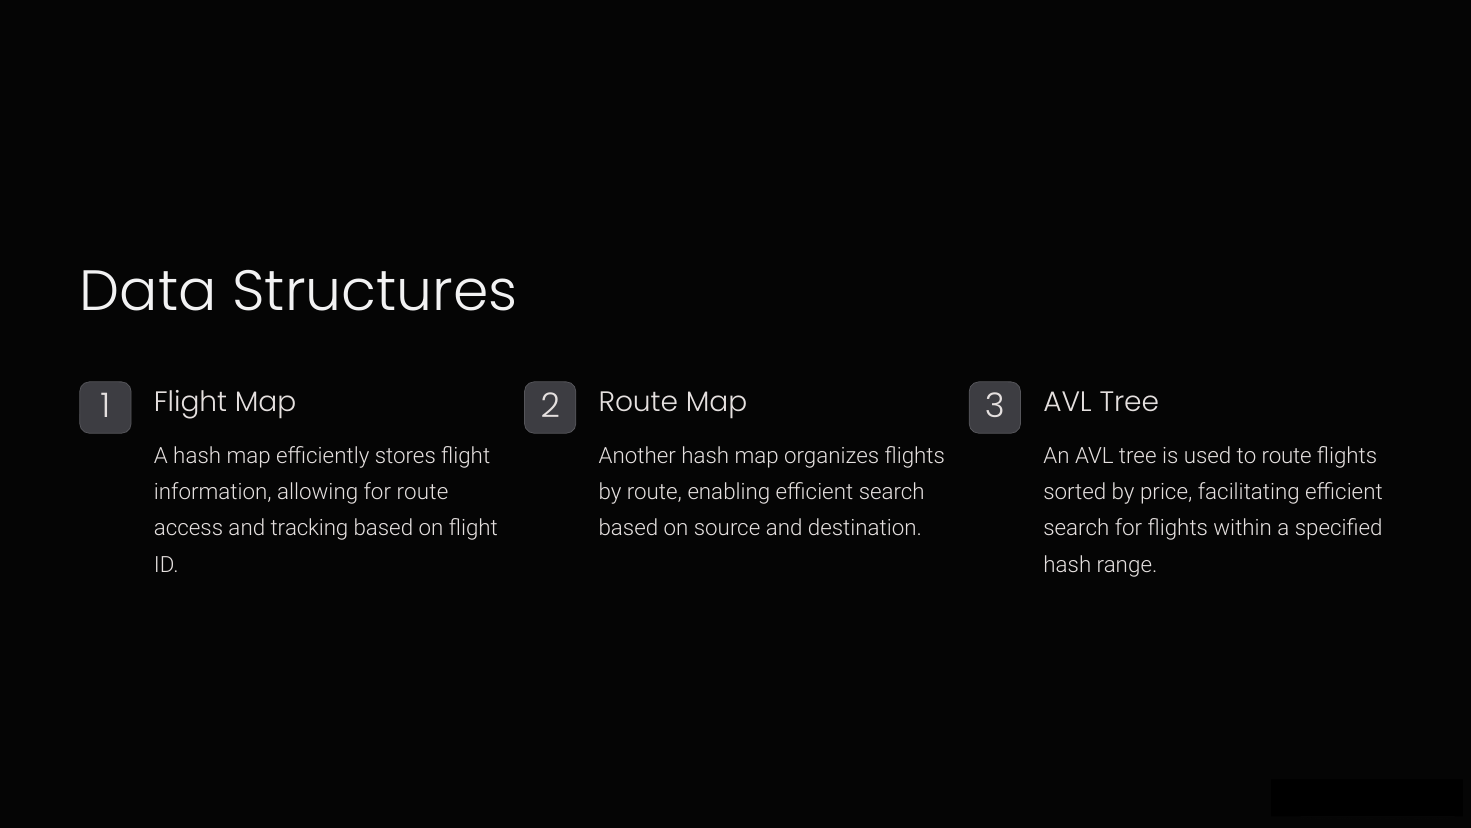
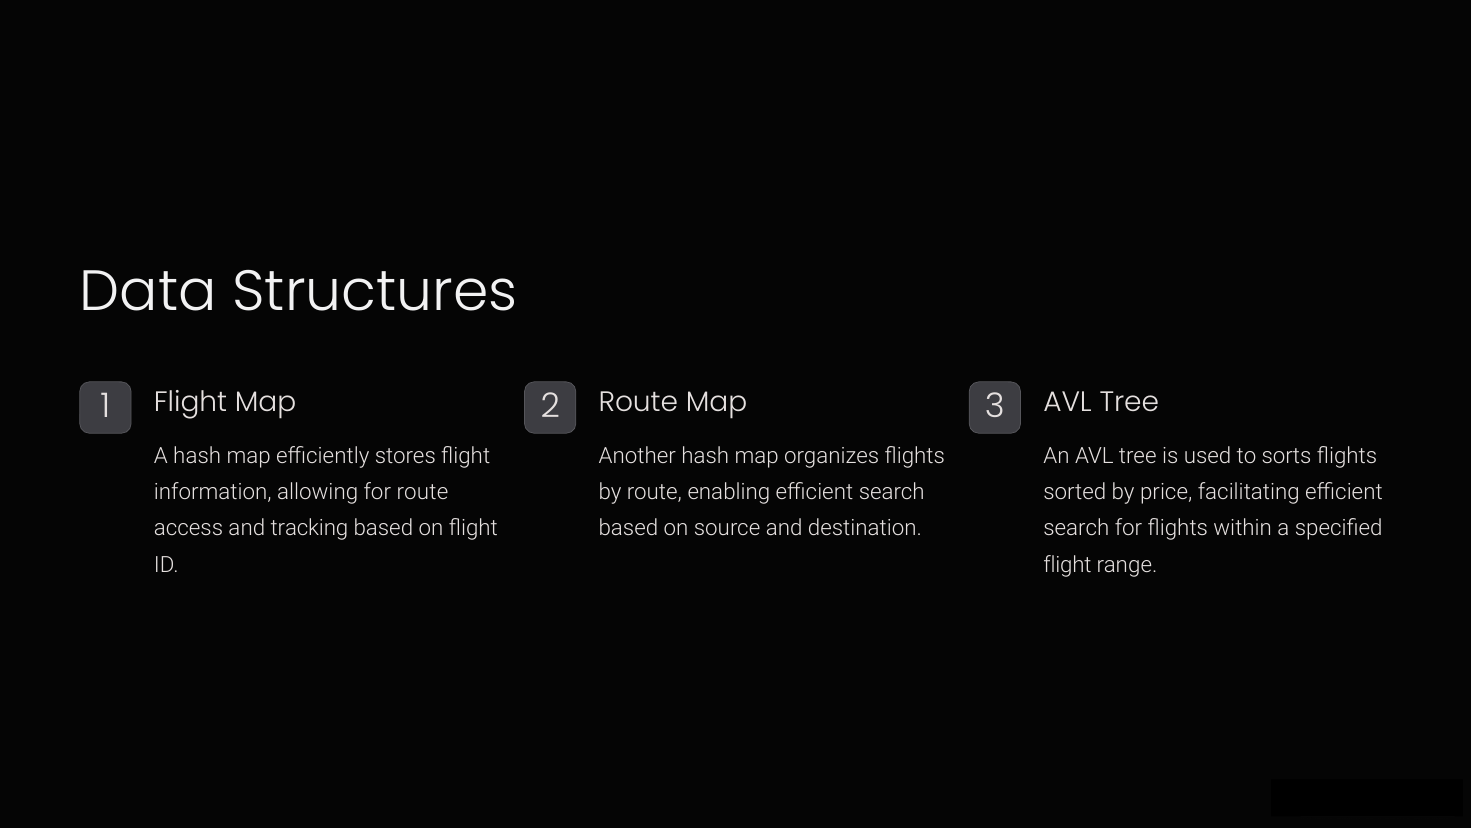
to route: route -> sorts
hash at (1067, 565): hash -> flight
